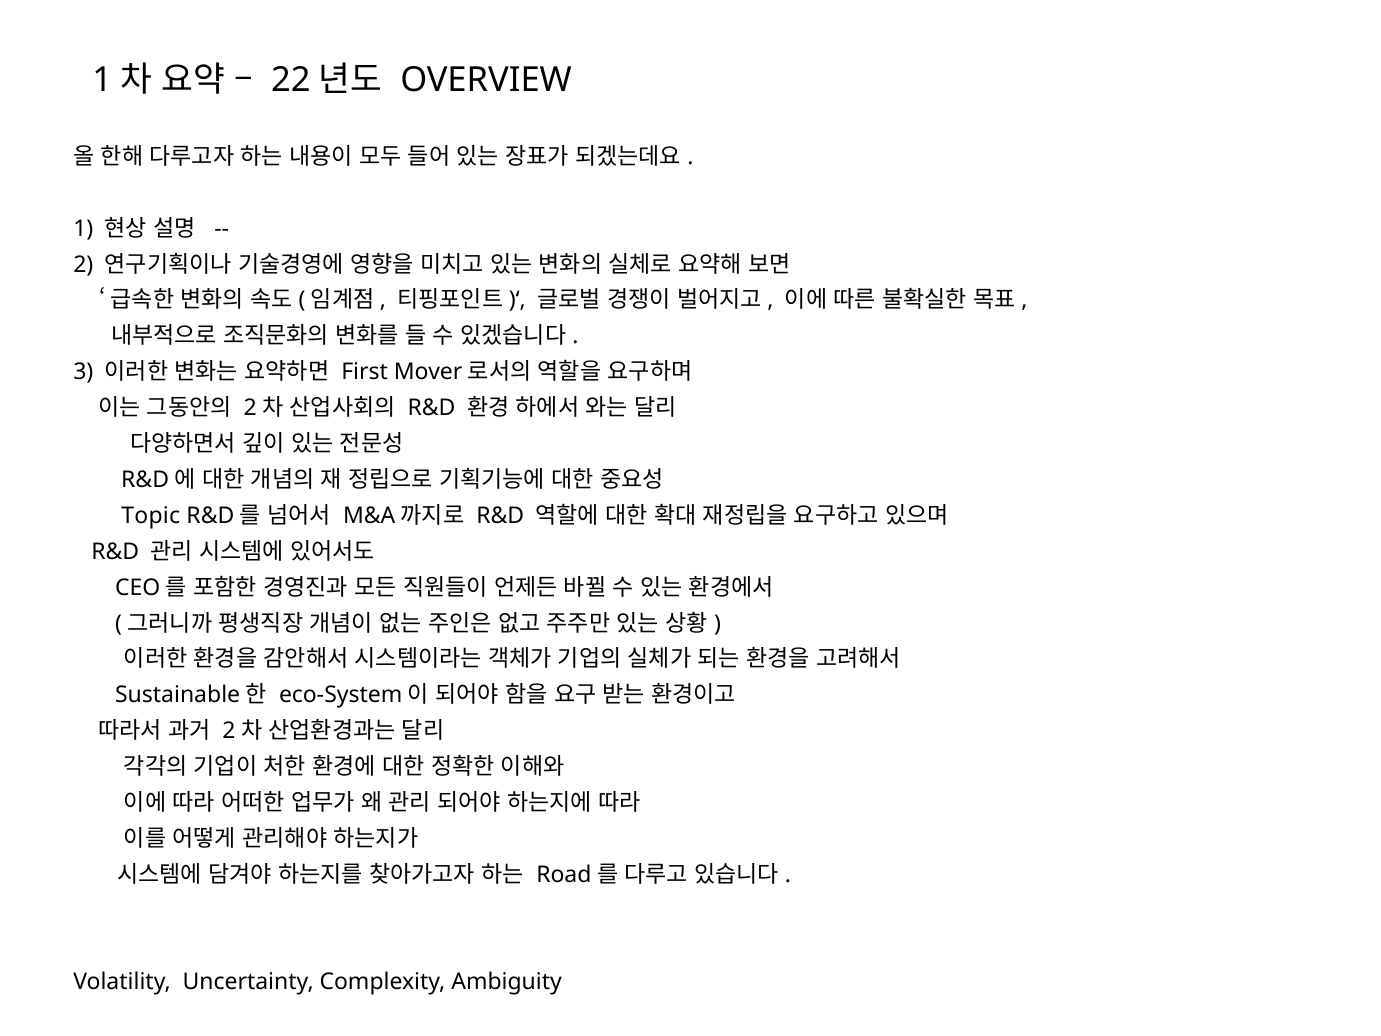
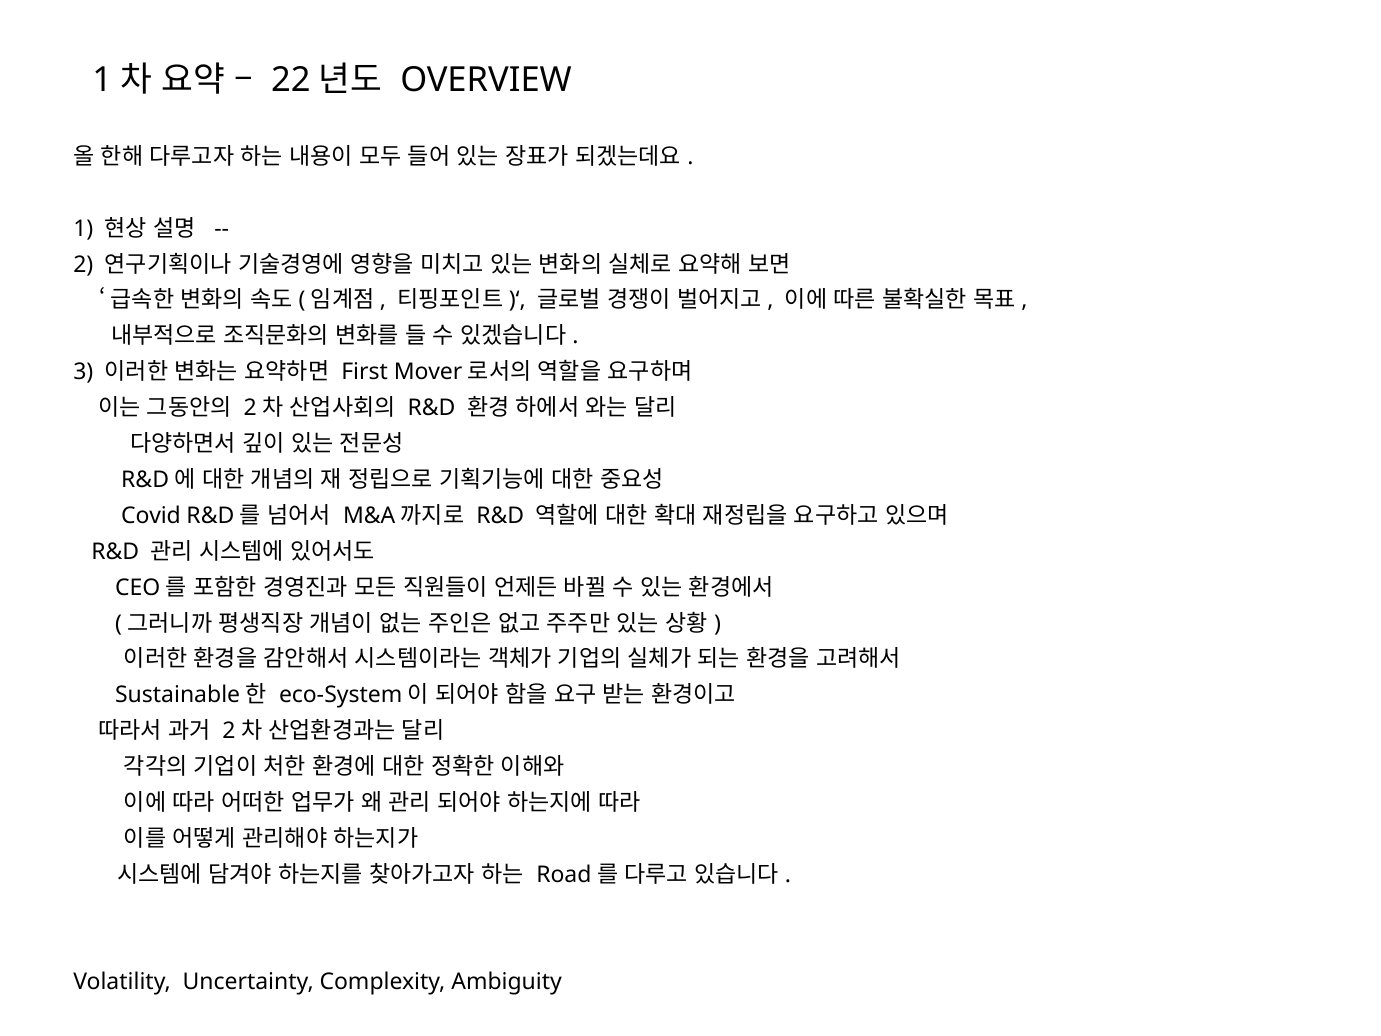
Topic: Topic -> Covid
